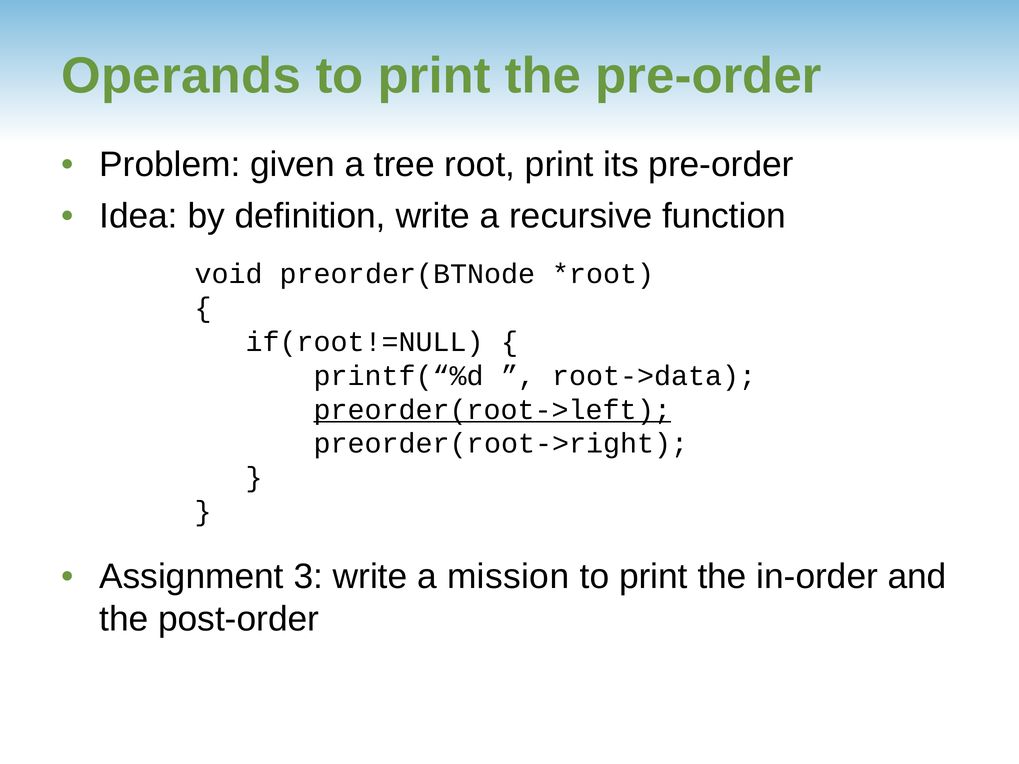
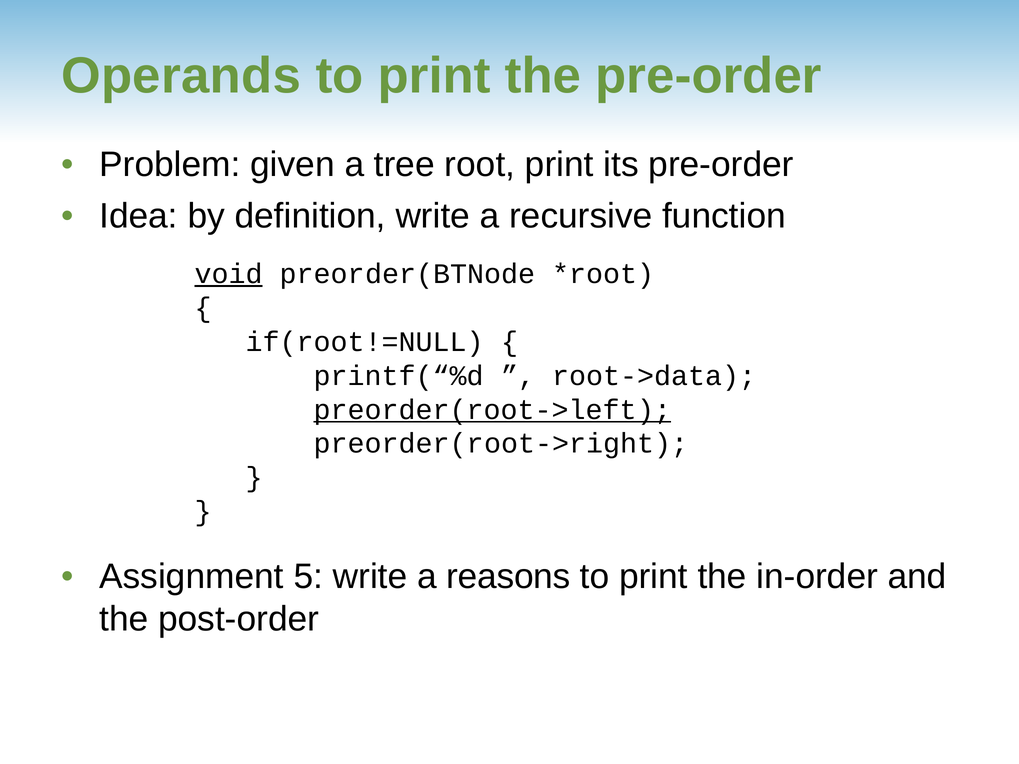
void underline: none -> present
3: 3 -> 5
mission: mission -> reasons
